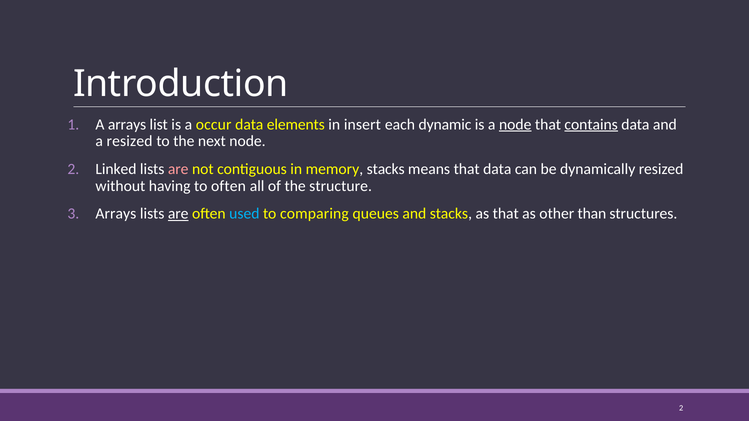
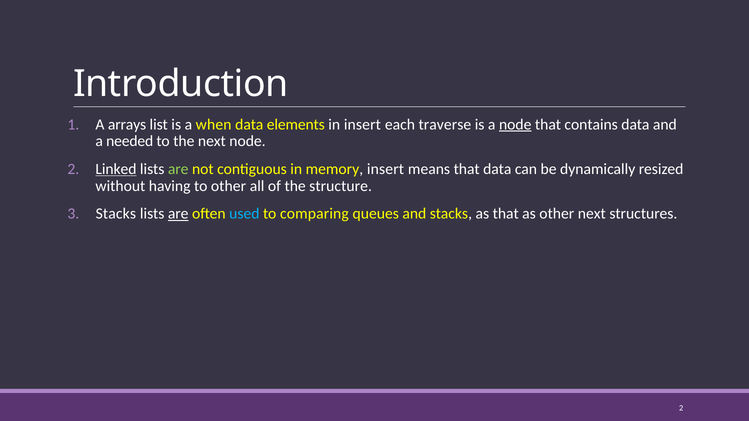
occur: occur -> when
dynamic: dynamic -> traverse
contains underline: present -> none
a resized: resized -> needed
Linked underline: none -> present
are at (178, 169) colour: pink -> light green
memory stacks: stacks -> insert
to often: often -> other
Arrays at (116, 214): Arrays -> Stacks
other than: than -> next
